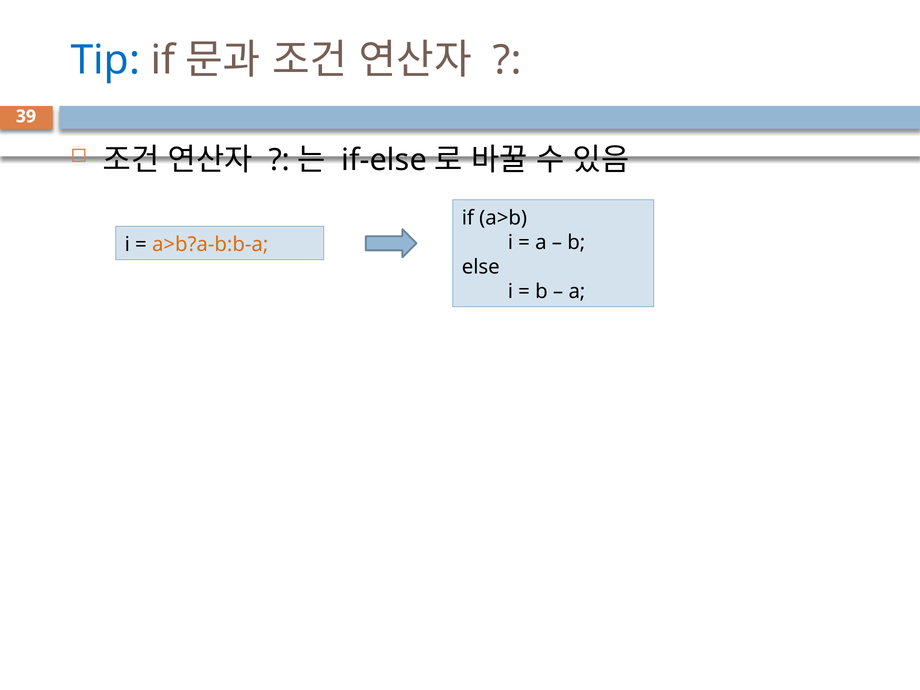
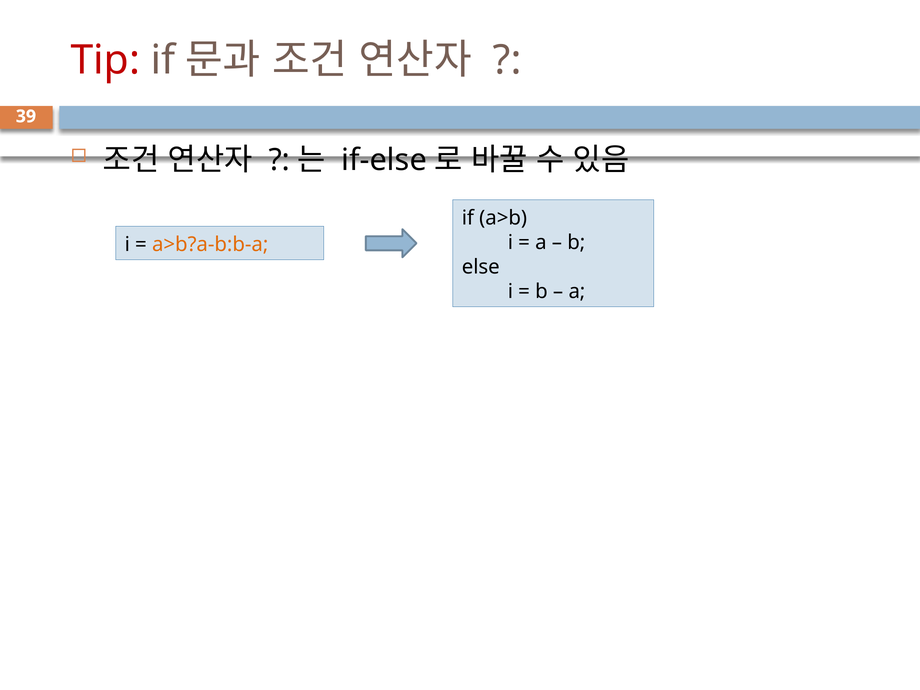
Tip colour: blue -> red
